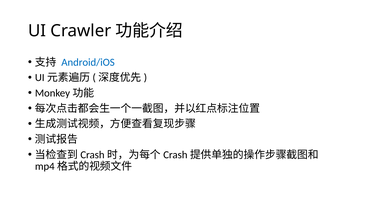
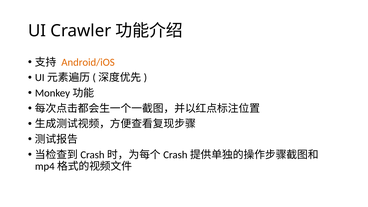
Android/iOS colour: blue -> orange
